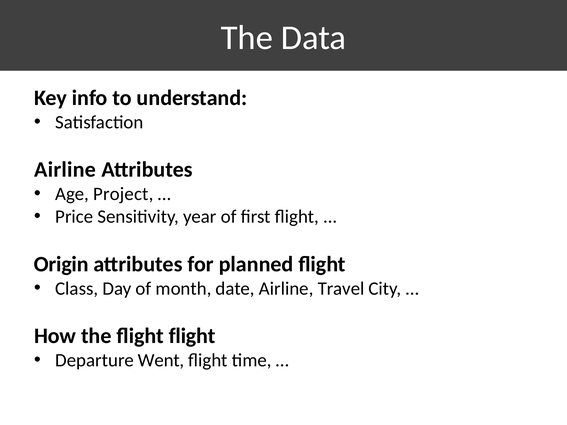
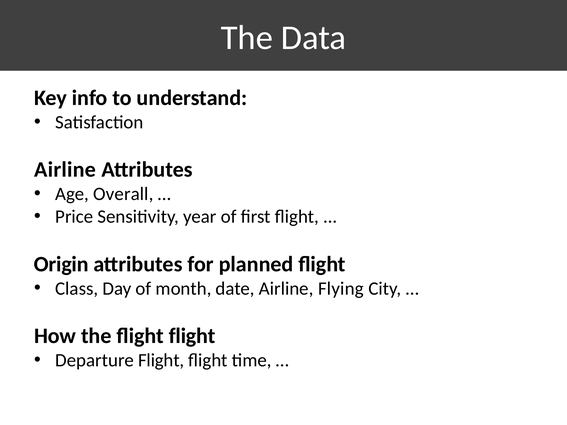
Project: Project -> Overall
Travel: Travel -> Flying
Departure Went: Went -> Flight
